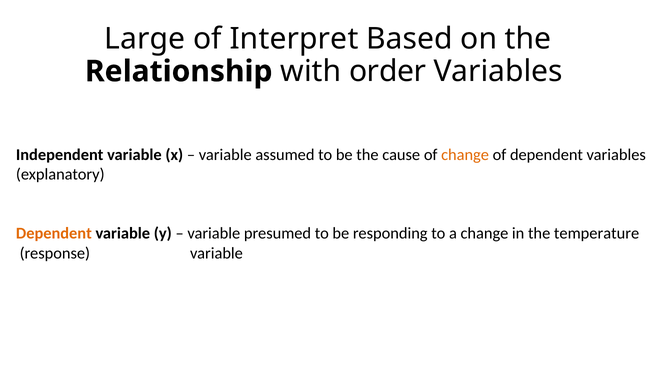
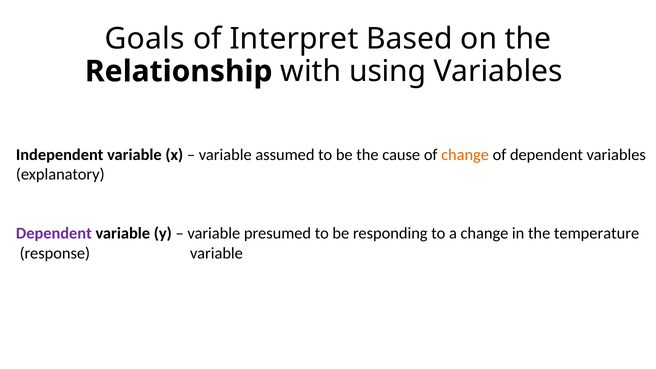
Large: Large -> Goals
order: order -> using
Dependent at (54, 233) colour: orange -> purple
